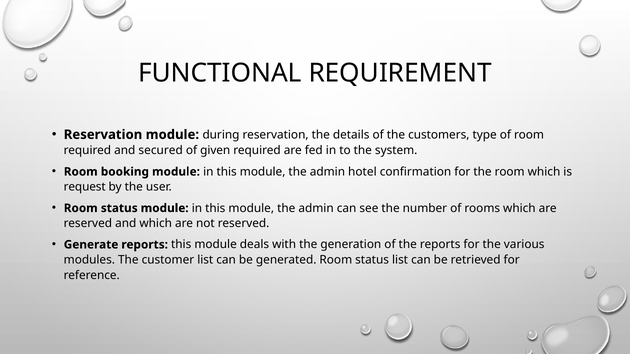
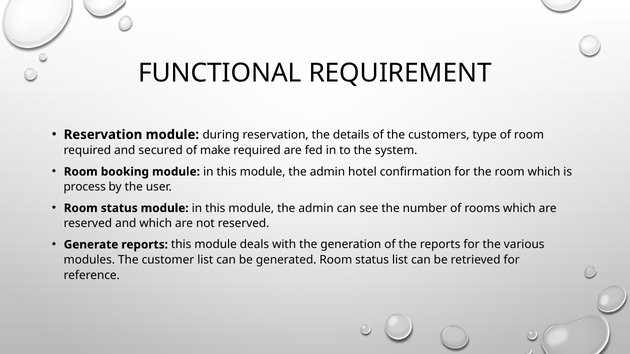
given: given -> make
request: request -> process
